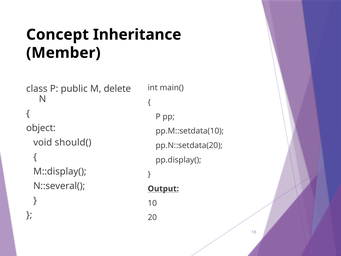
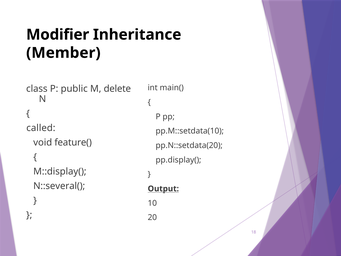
Concept: Concept -> Modifier
object: object -> called
should(: should( -> feature(
